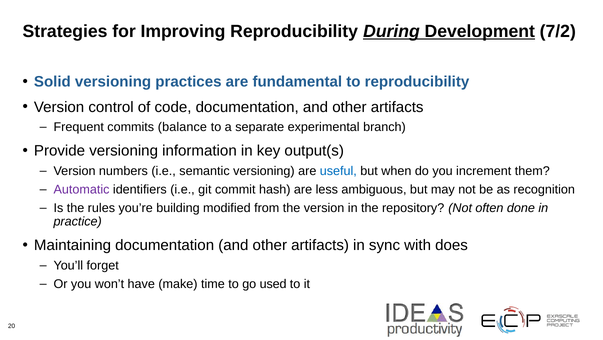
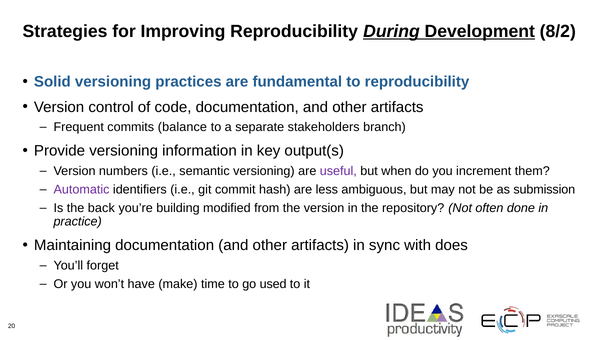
7/2: 7/2 -> 8/2
experimental: experimental -> stakeholders
useful colour: blue -> purple
recognition: recognition -> submission
rules: rules -> back
